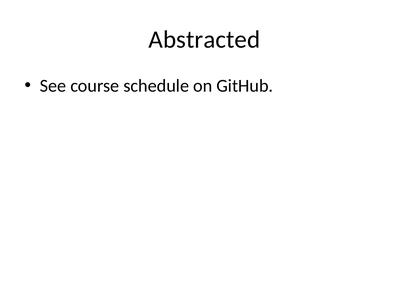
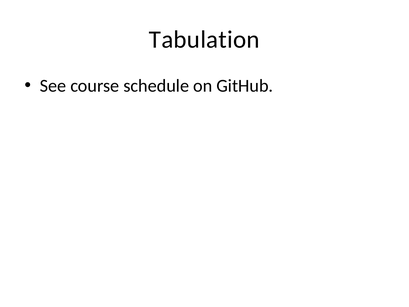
Abstracted: Abstracted -> Tabulation
